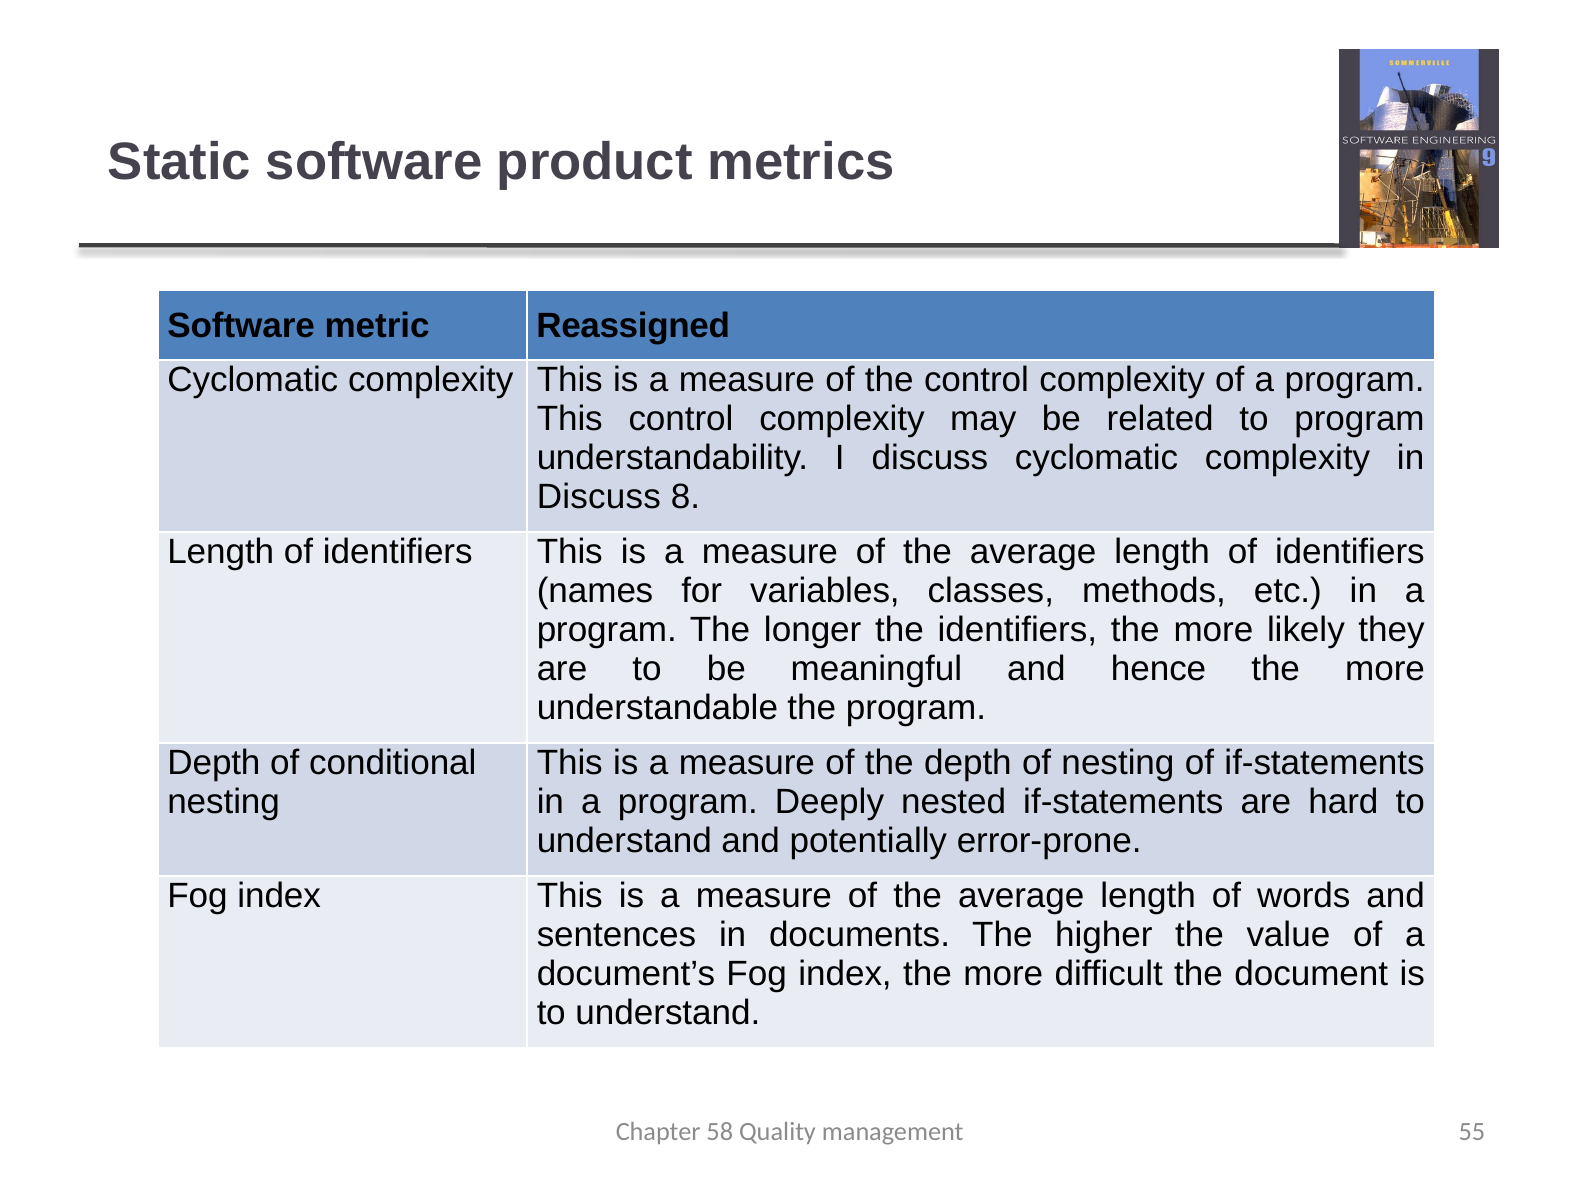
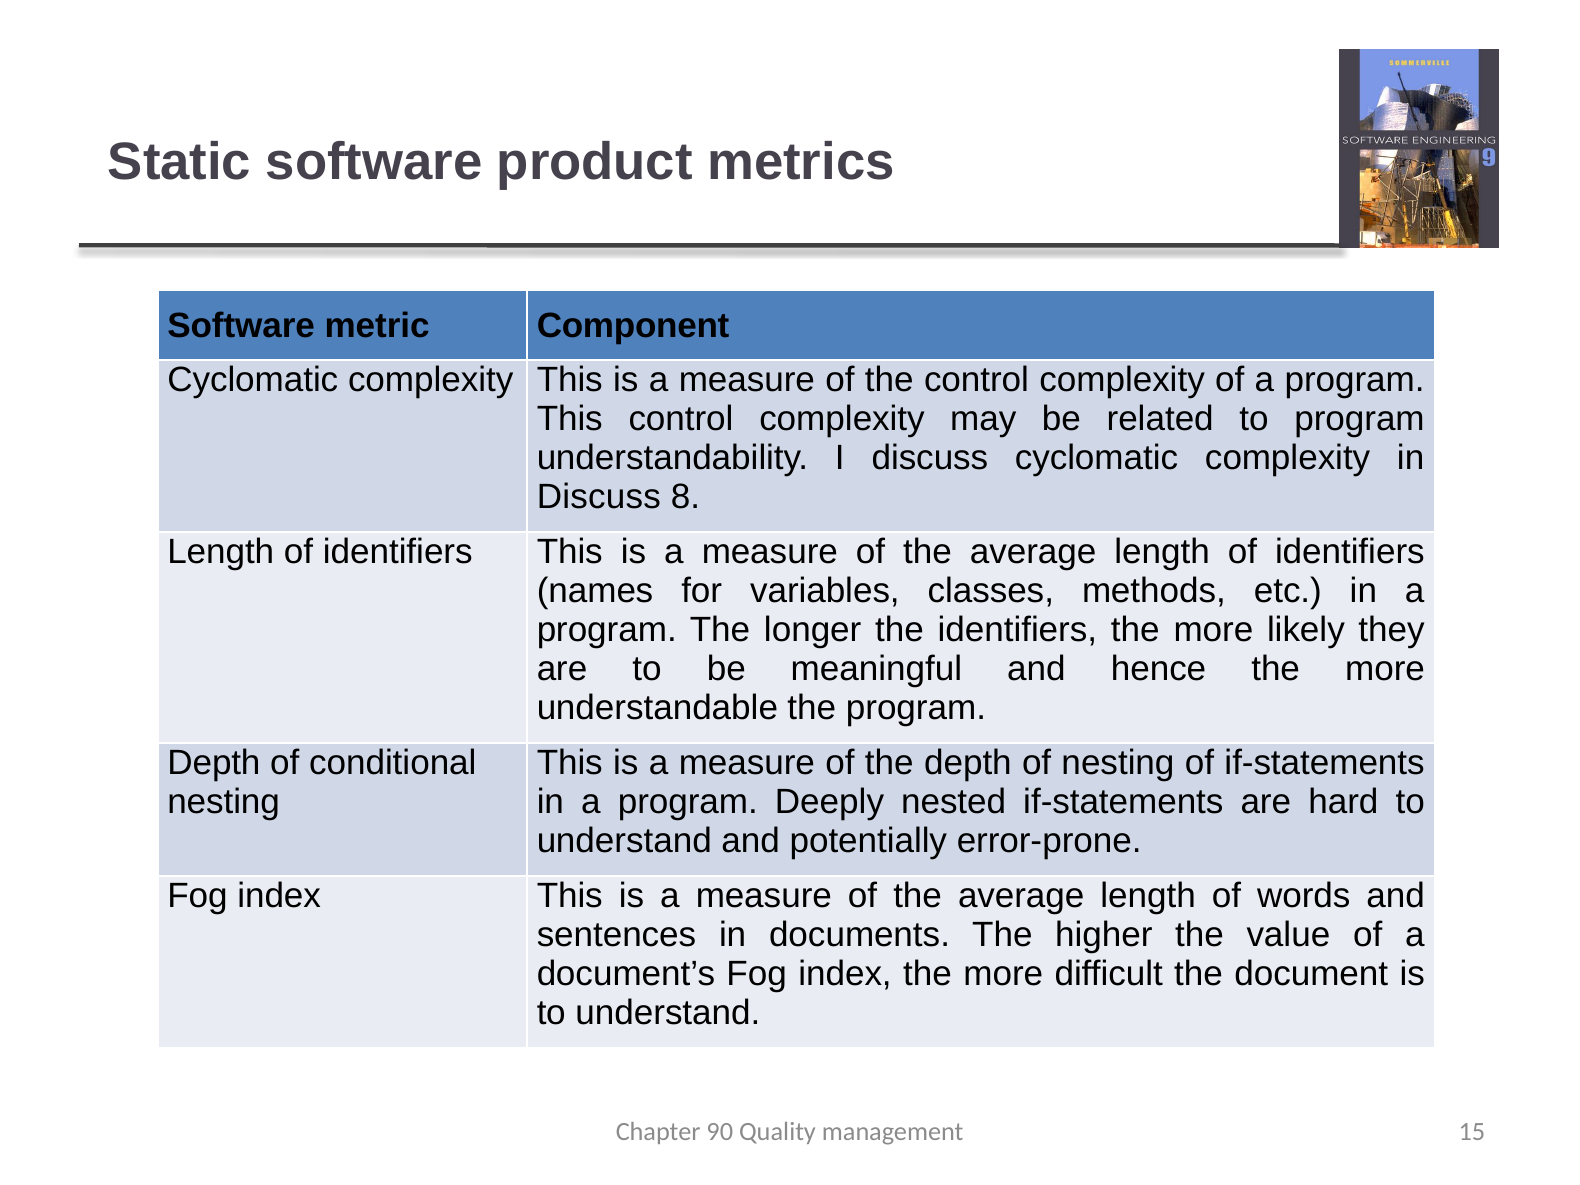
Reassigned: Reassigned -> Component
58: 58 -> 90
55: 55 -> 15
